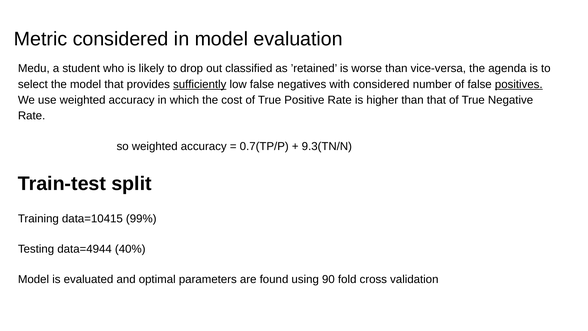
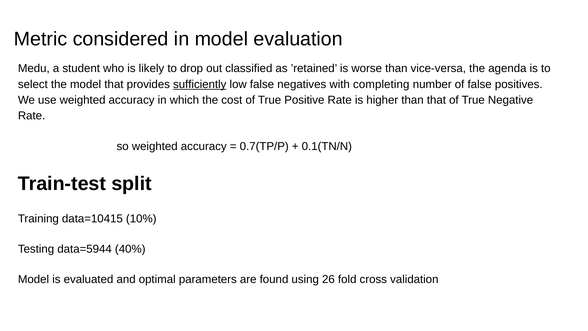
with considered: considered -> completing
positives underline: present -> none
9.3(TN/N: 9.3(TN/N -> 0.1(TN/N
99%: 99% -> 10%
data=4944: data=4944 -> data=5944
90: 90 -> 26
